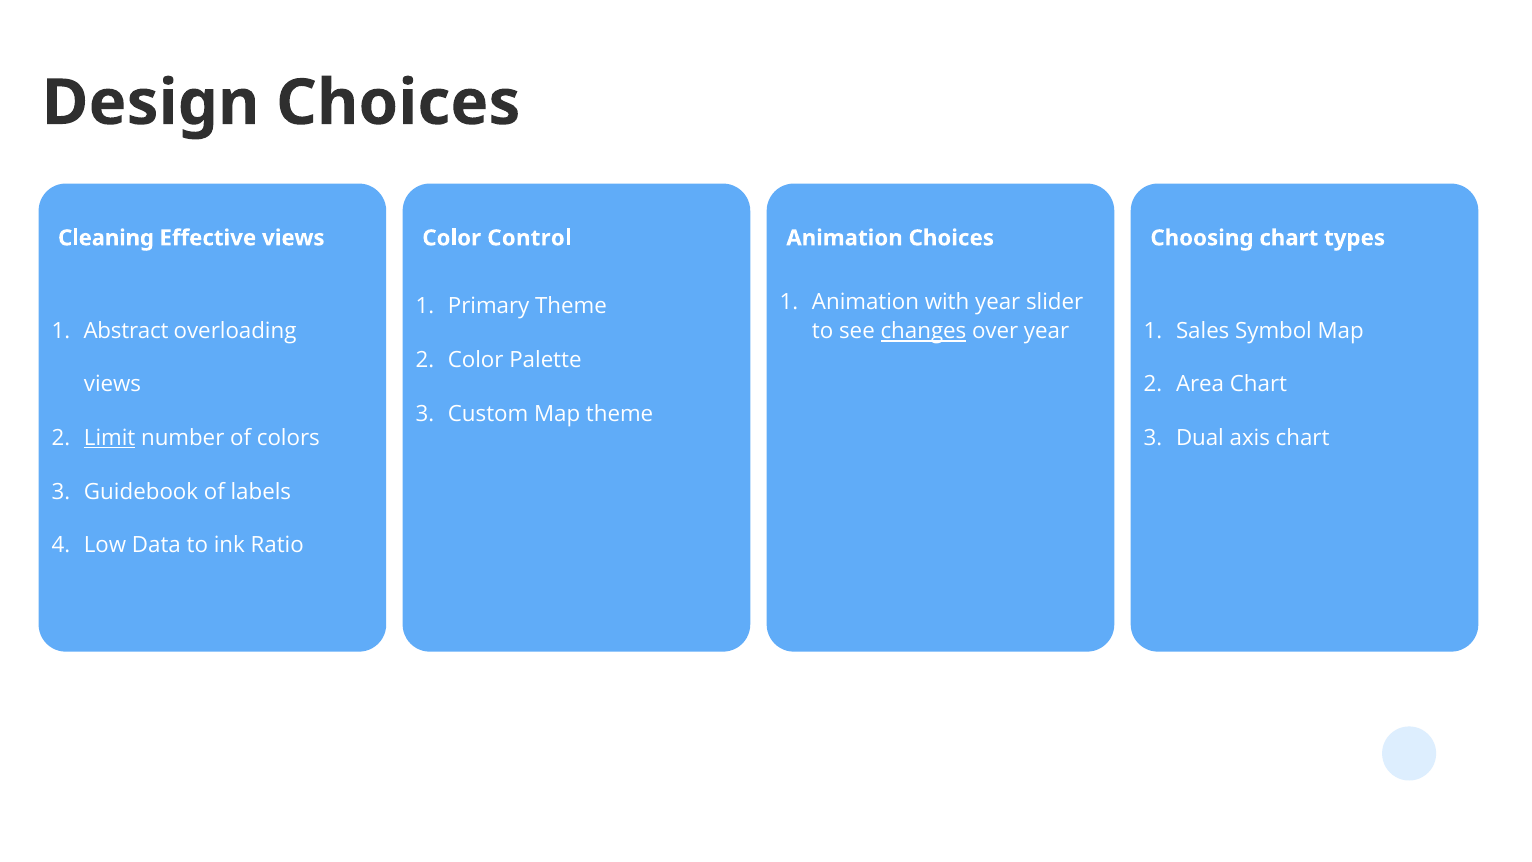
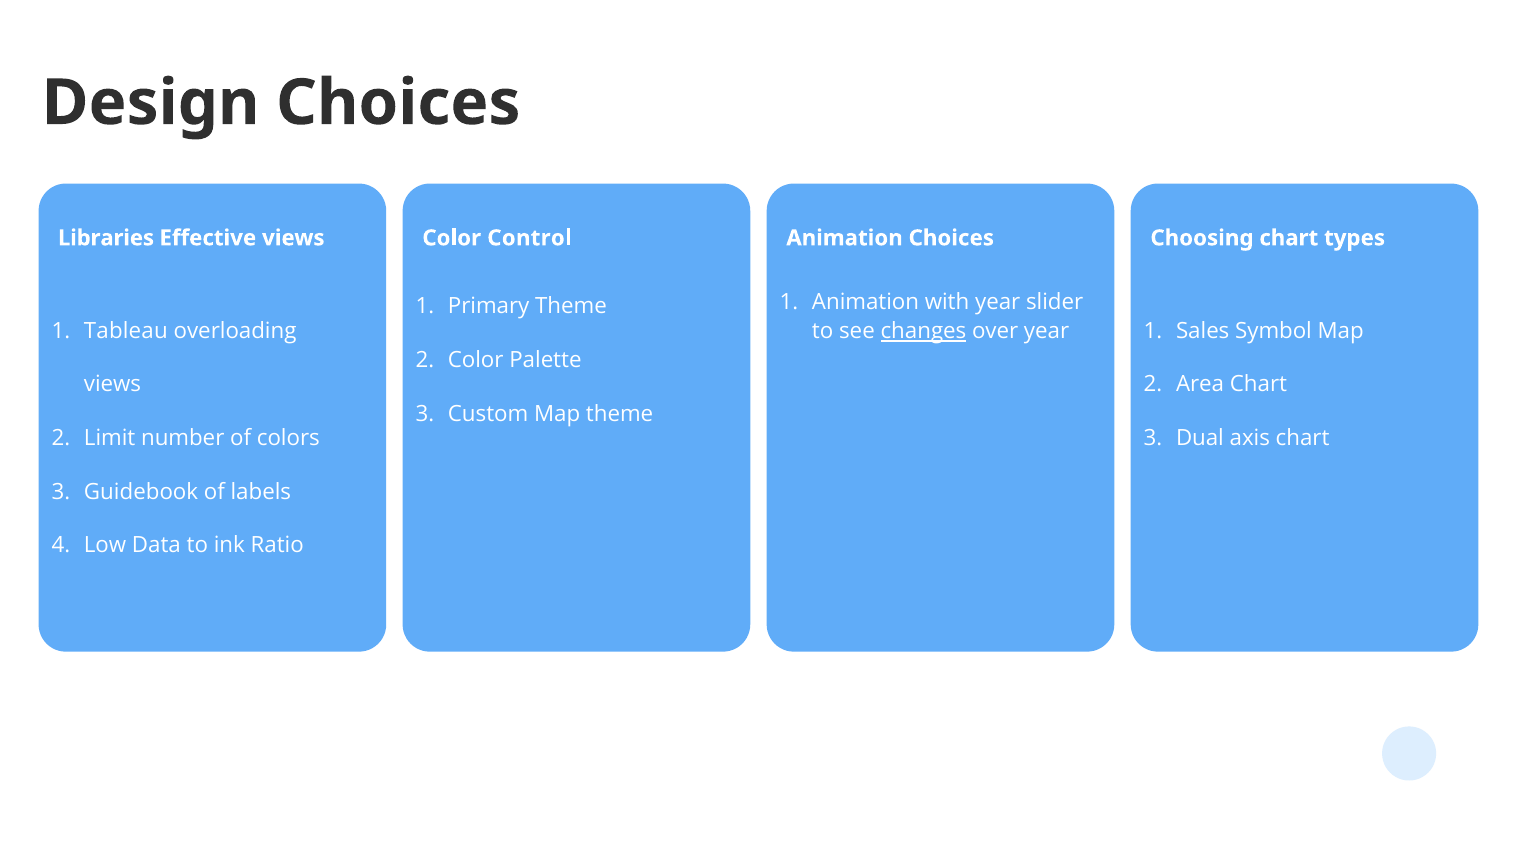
Cleaning: Cleaning -> Libraries
Abstract: Abstract -> Tableau
Limit underline: present -> none
